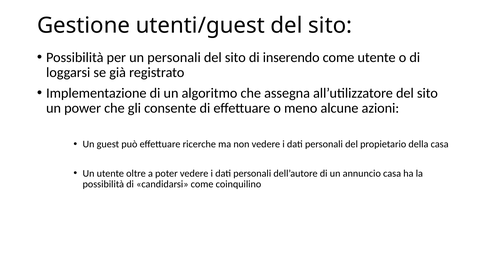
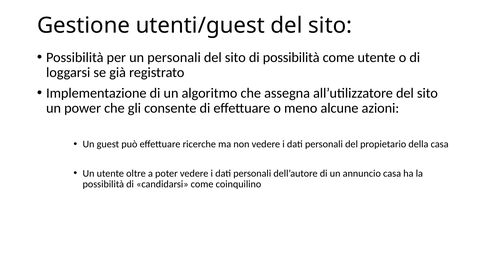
di inserendo: inserendo -> possibilità
